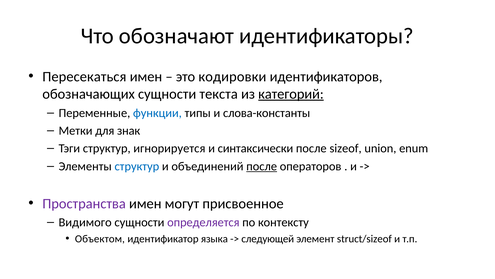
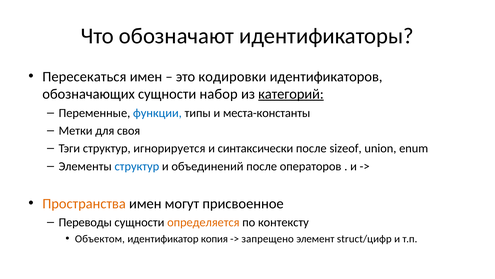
текста: текста -> набор
слова-константы: слова-константы -> места-константы
знак: знак -> своя
после at (262, 166) underline: present -> none
Пространства colour: purple -> orange
Видимого: Видимого -> Переводы
определяется colour: purple -> orange
языка: языка -> копия
следующей: следующей -> запрещено
struct/sizeof: struct/sizeof -> struct/цифр
